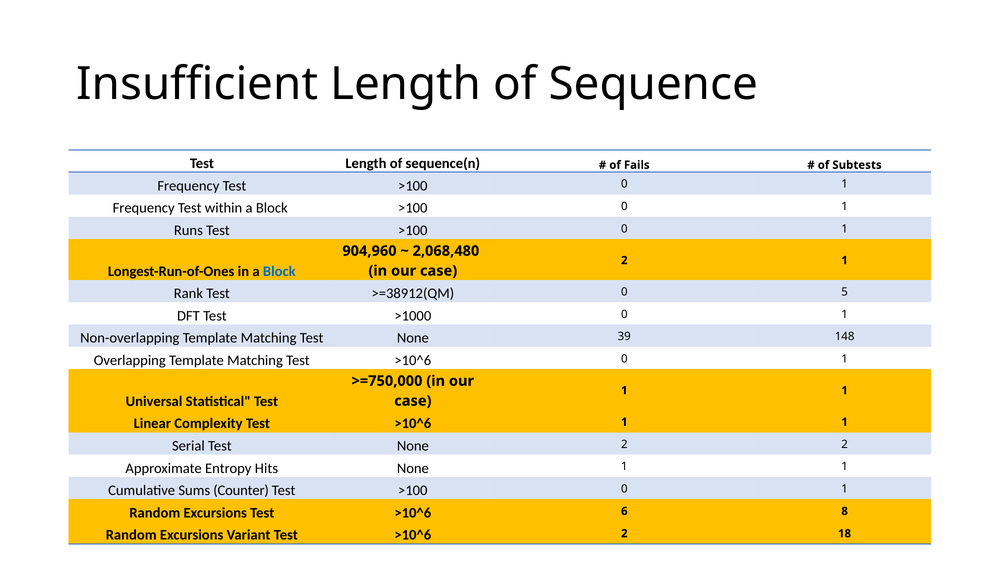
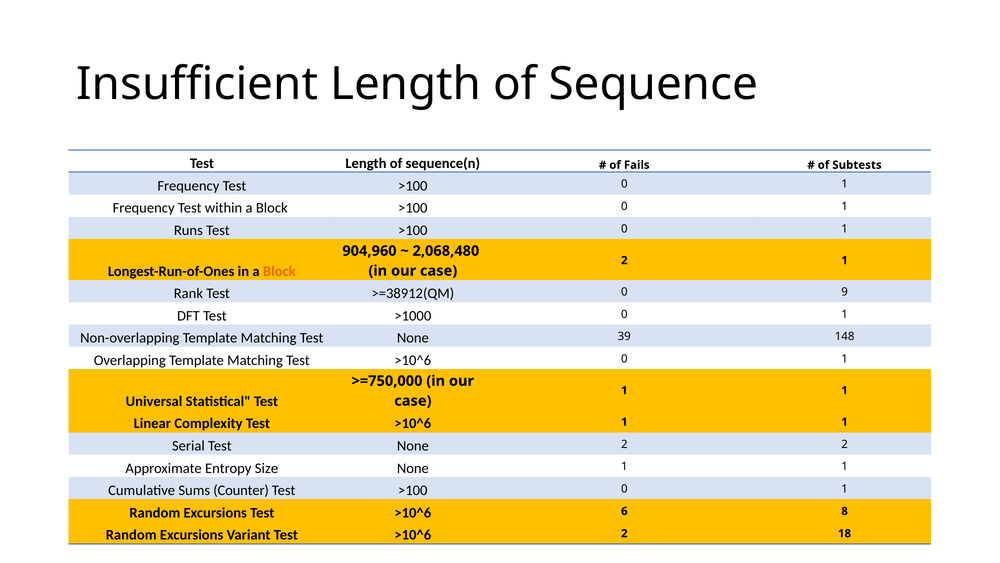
Block at (279, 271) colour: blue -> orange
5: 5 -> 9
Hits: Hits -> Size
